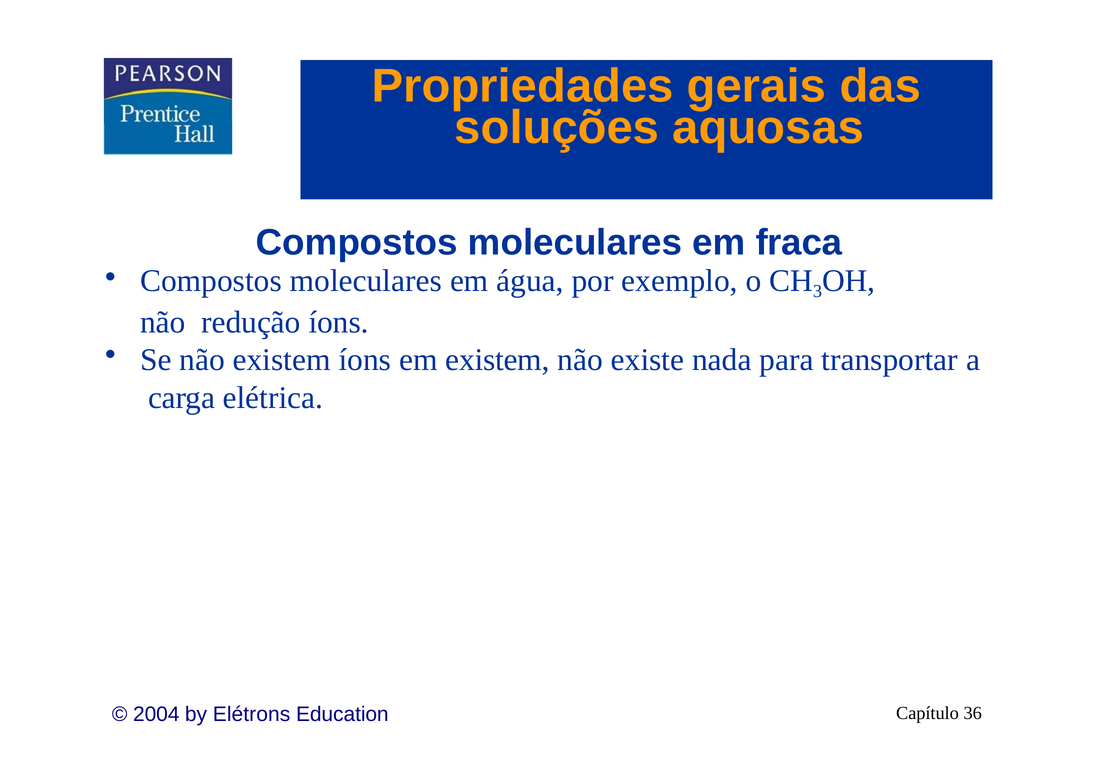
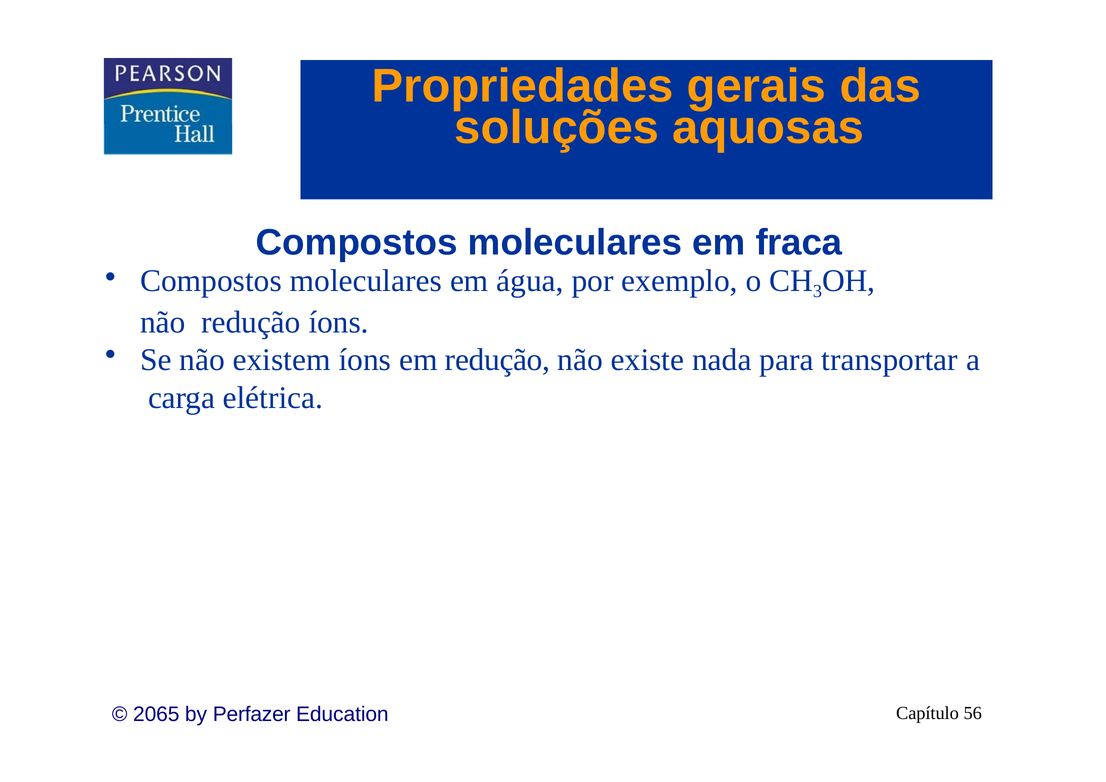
em existem: existem -> redução
2004: 2004 -> 2065
Elétrons: Elétrons -> Perfazer
36: 36 -> 56
